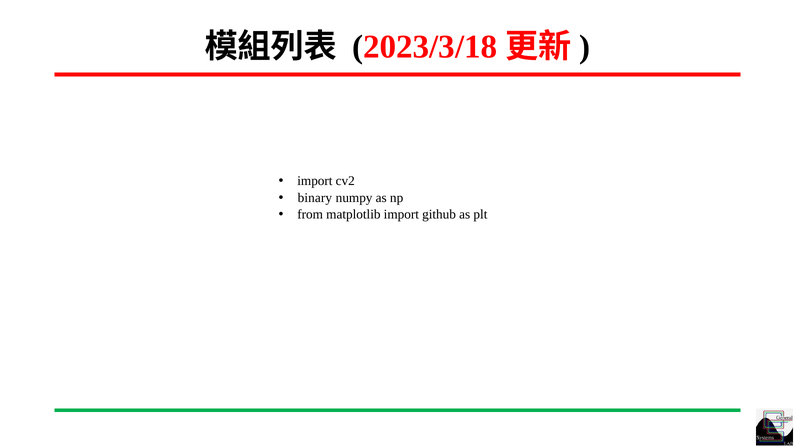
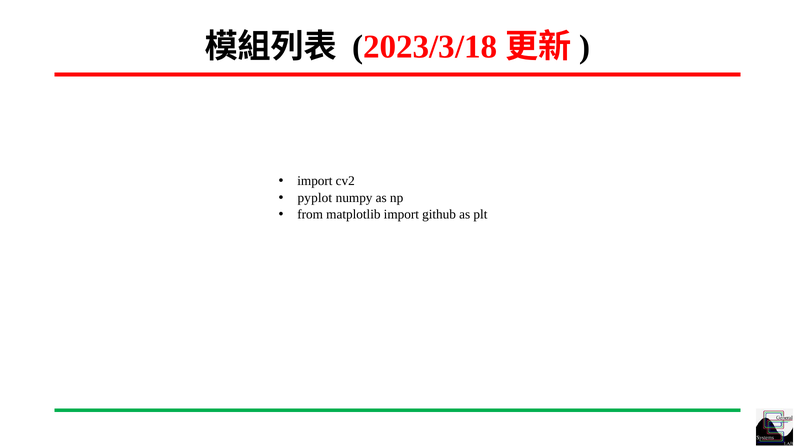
binary: binary -> pyplot
